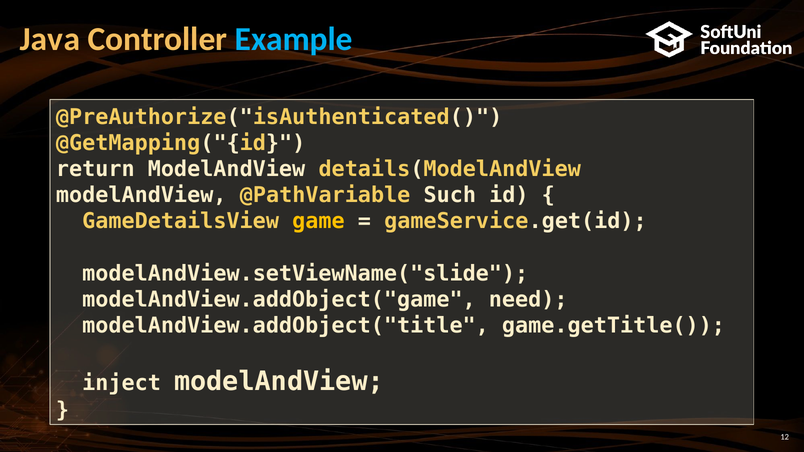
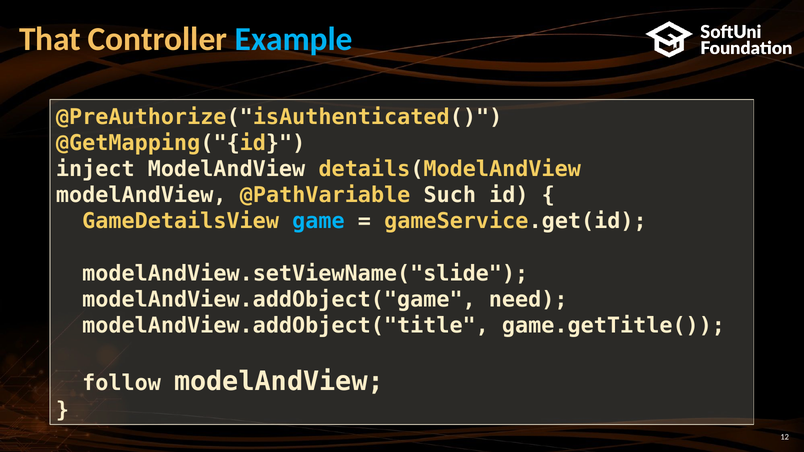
Java: Java -> That
return: return -> inject
game colour: yellow -> light blue
inject: inject -> follow
